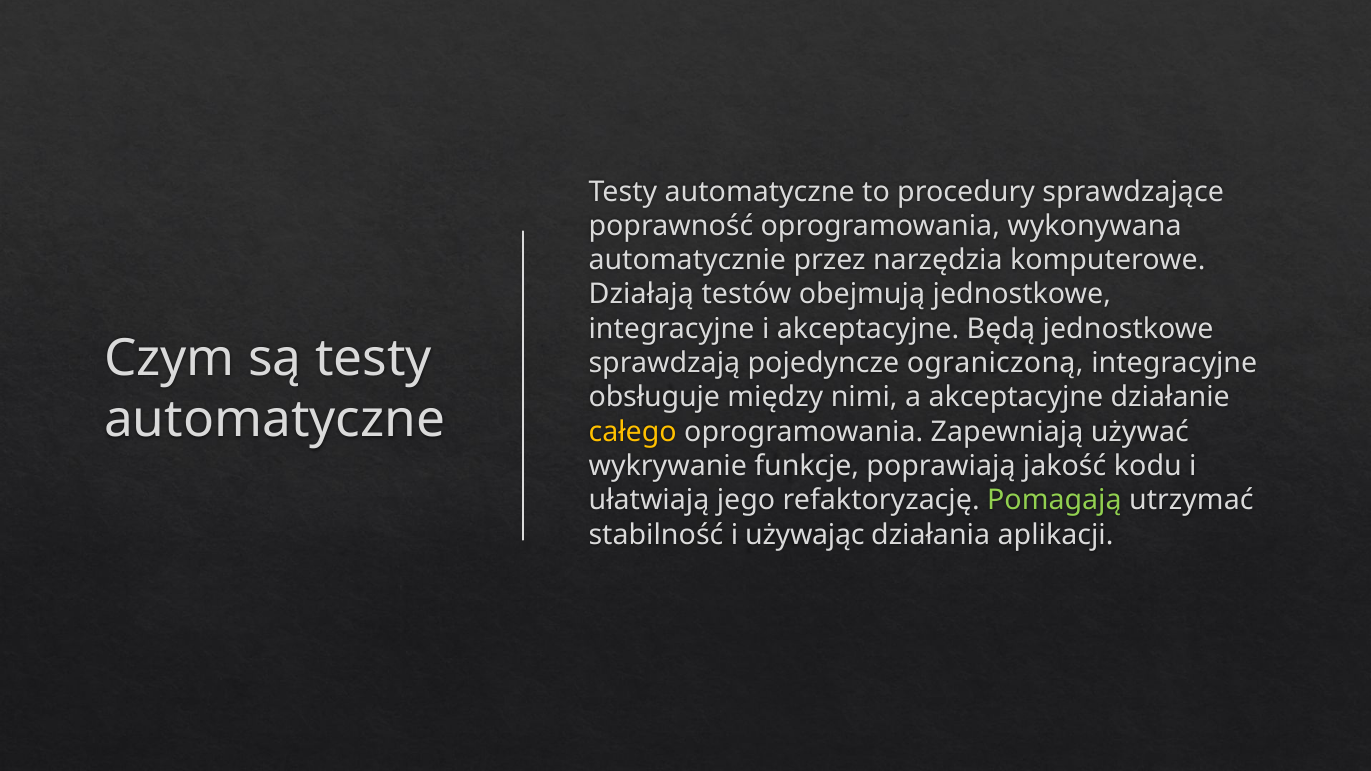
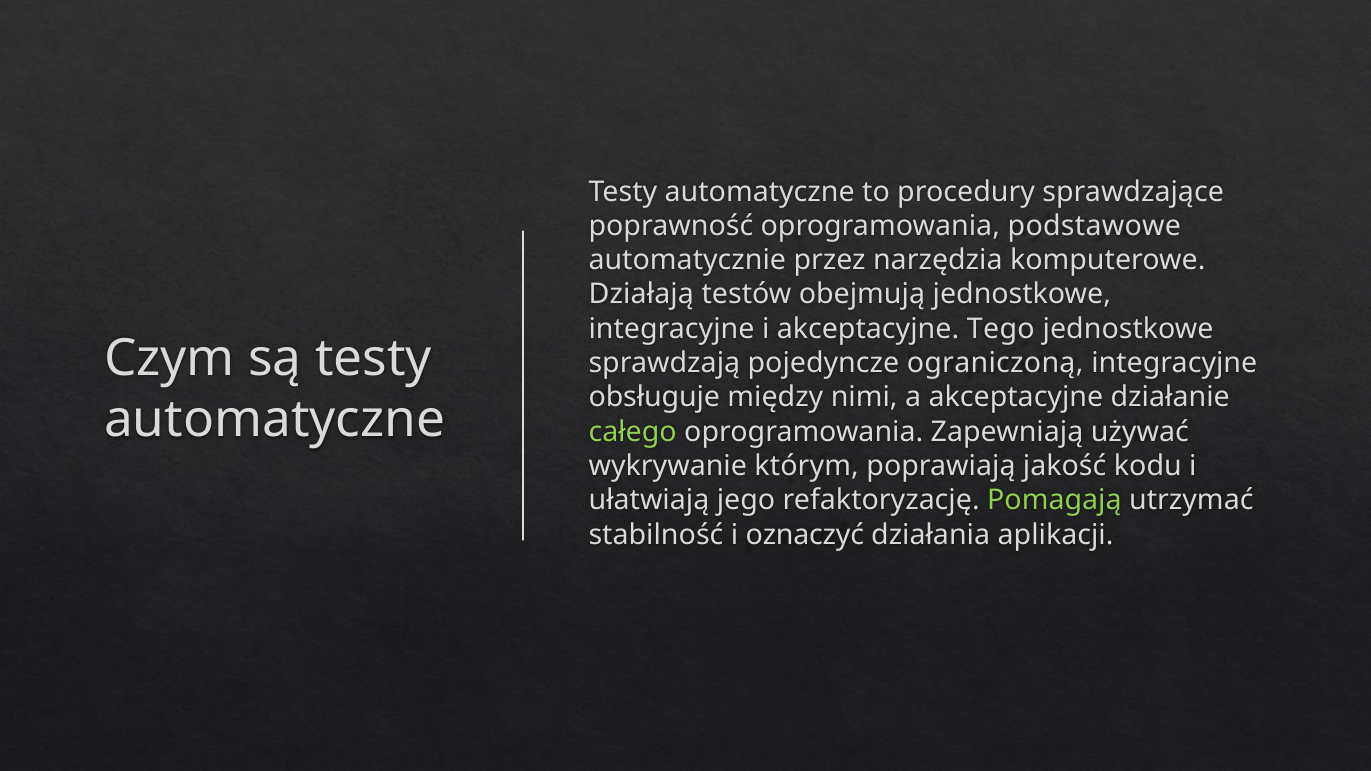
wykonywana: wykonywana -> podstawowe
Będą: Będą -> Tego
całego colour: yellow -> light green
funkcje: funkcje -> którym
używając: używając -> oznaczyć
